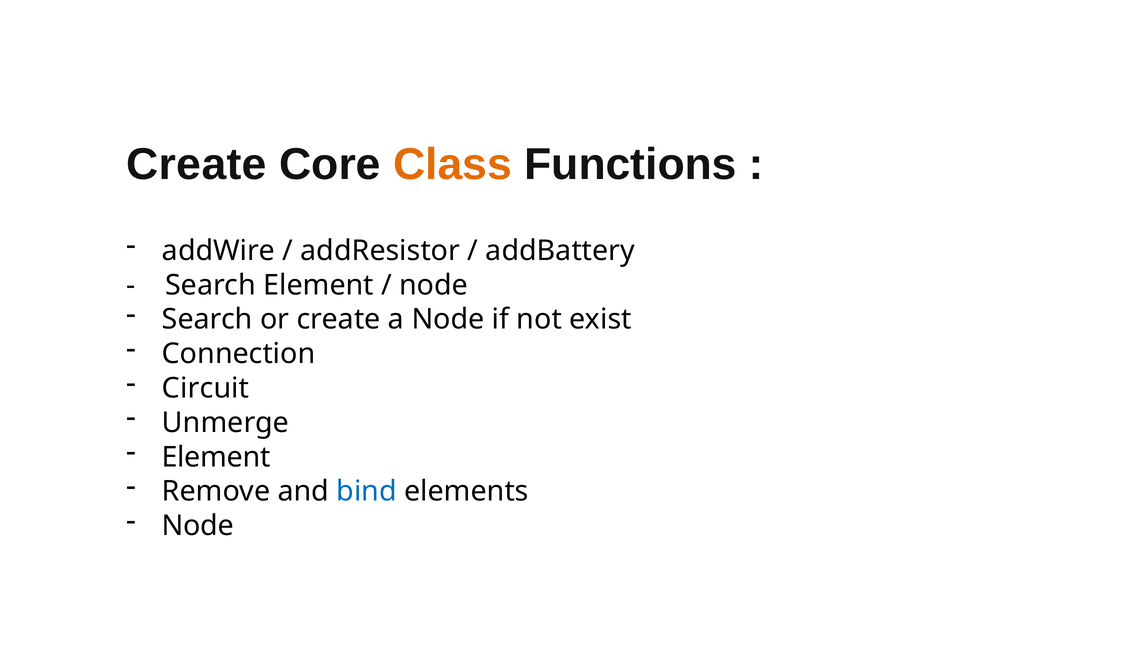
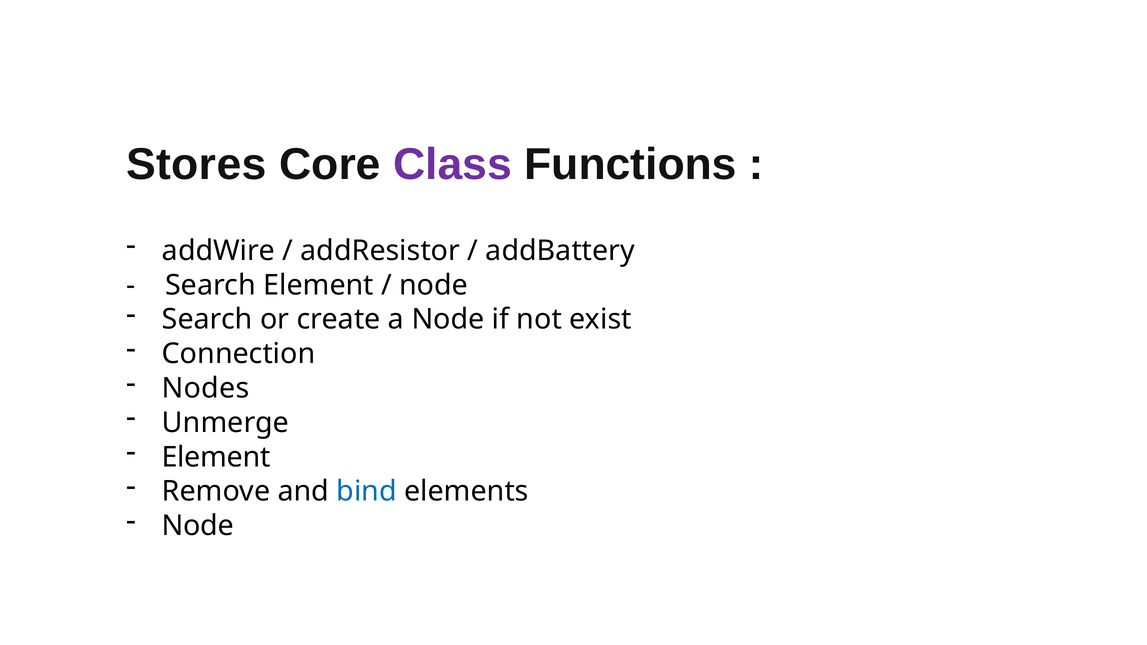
Create at (196, 165): Create -> Stores
Class colour: orange -> purple
Circuit: Circuit -> Nodes
